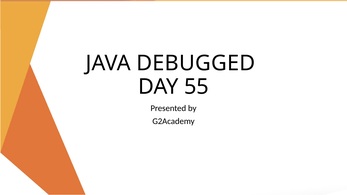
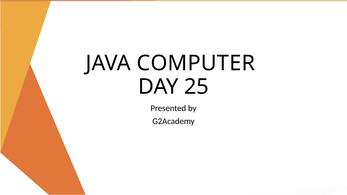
DEBUGGED: DEBUGGED -> COMPUTER
55: 55 -> 25
